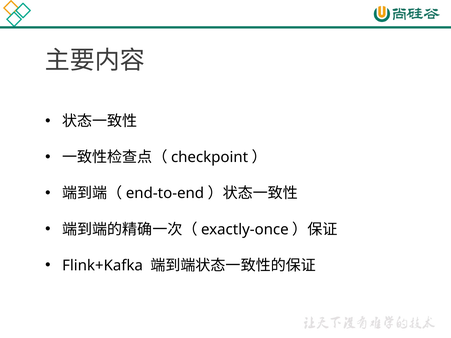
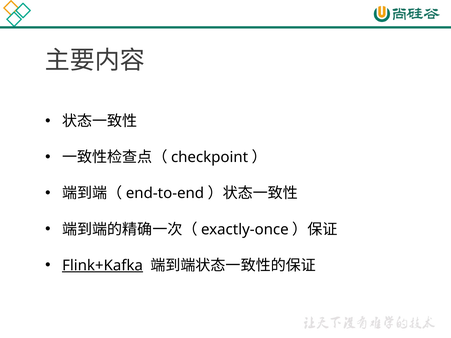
Flink+Kafka underline: none -> present
